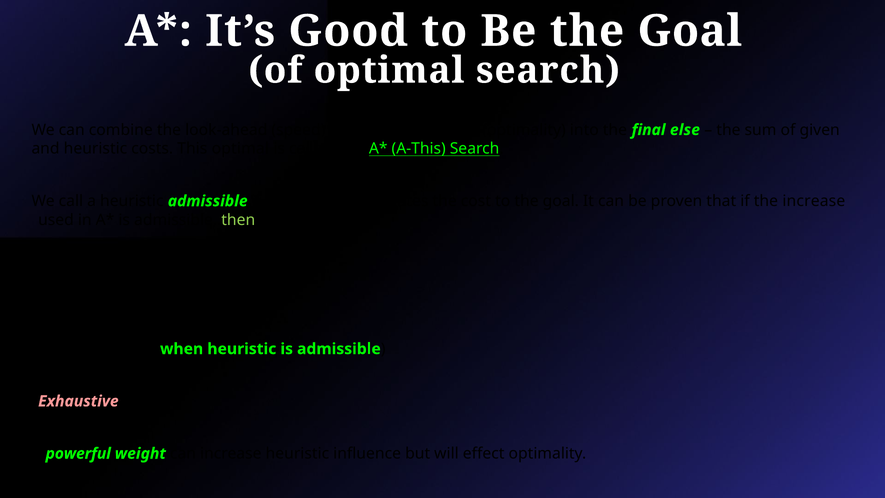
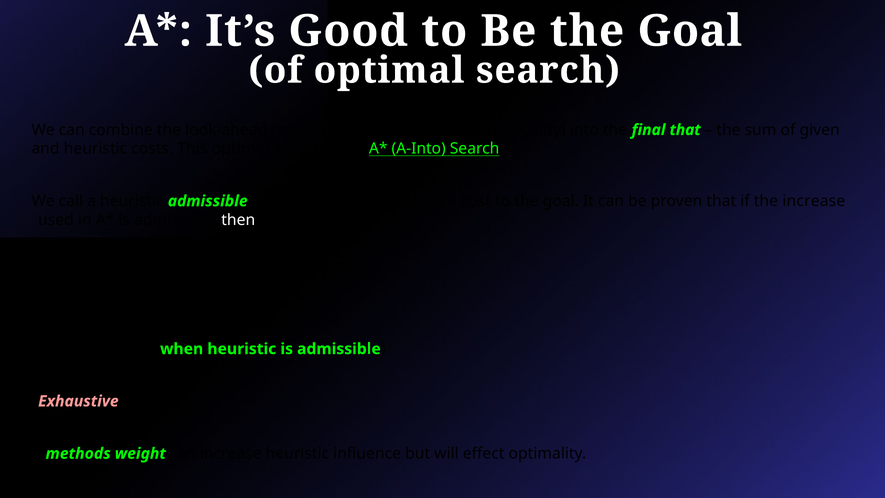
final else: else -> that
A-This: A-This -> A-Into
then colour: light green -> white
powerful: powerful -> methods
